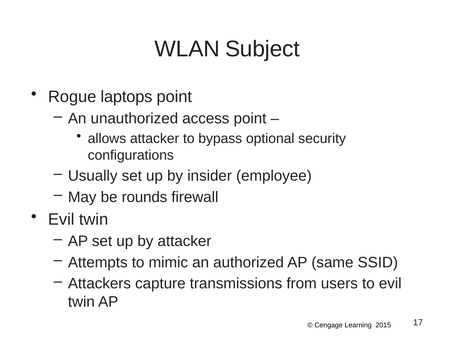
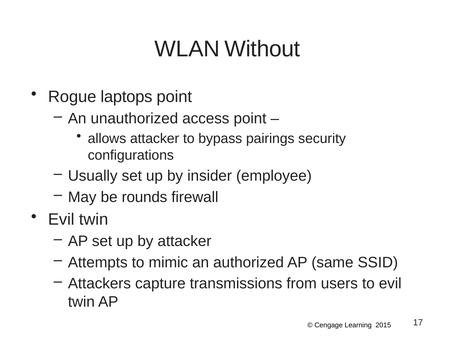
Subject: Subject -> Without
optional: optional -> pairings
